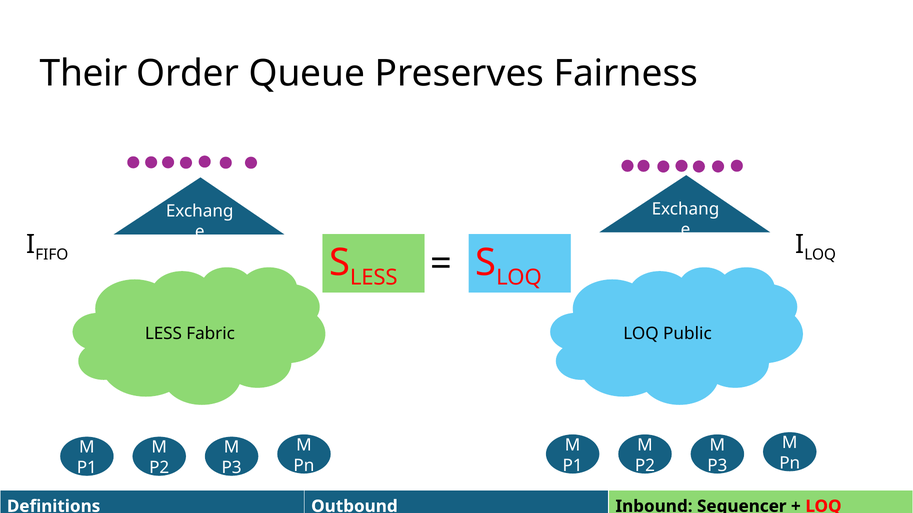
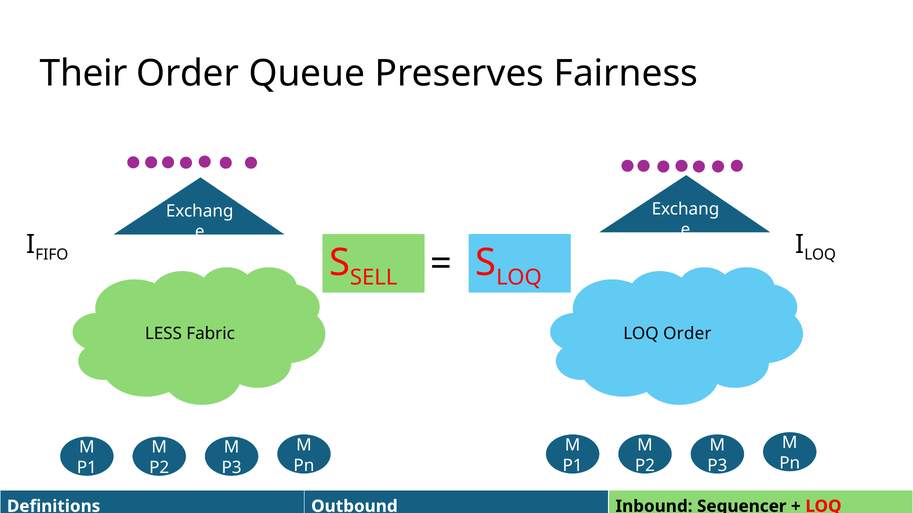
LESS at (374, 278): LESS -> SELL
LOQ Public: Public -> Order
